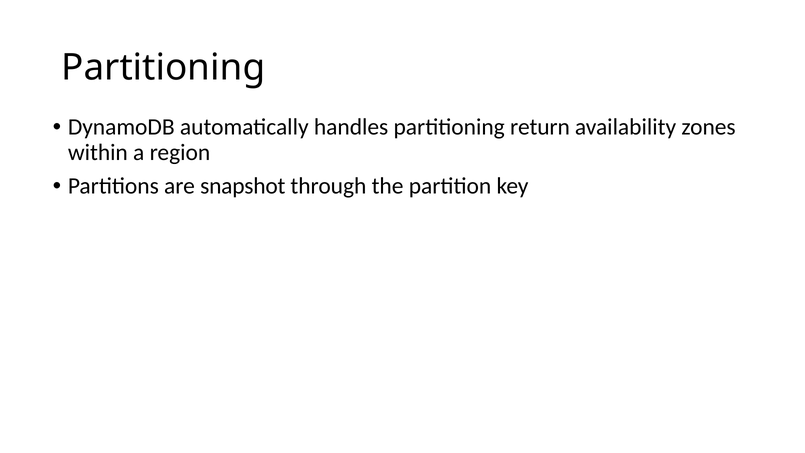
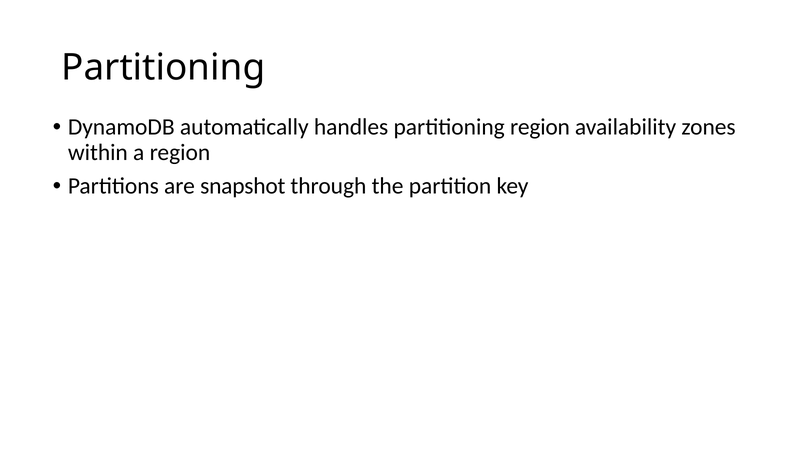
partitioning return: return -> region
